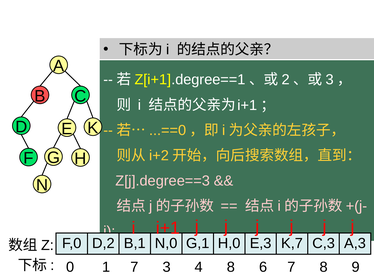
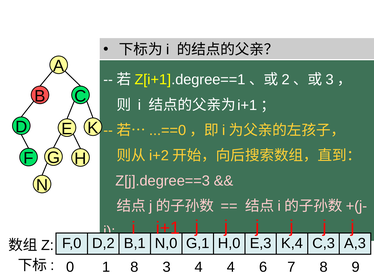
K,7: K,7 -> K,4
1 7: 7 -> 8
4 8: 8 -> 4
